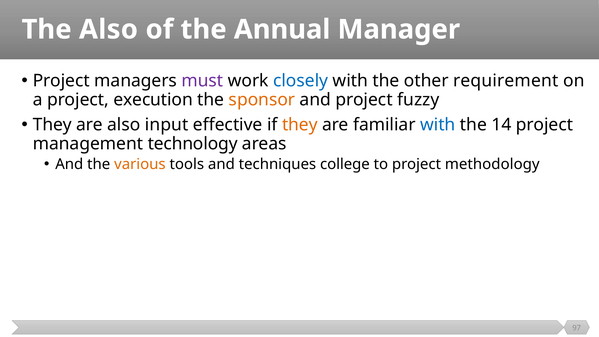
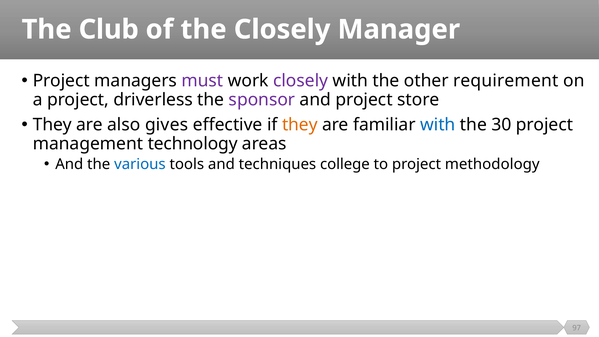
The Also: Also -> Club
the Annual: Annual -> Closely
closely at (301, 81) colour: blue -> purple
execution: execution -> driverless
sponsor colour: orange -> purple
fuzzy: fuzzy -> store
input: input -> gives
14: 14 -> 30
various colour: orange -> blue
